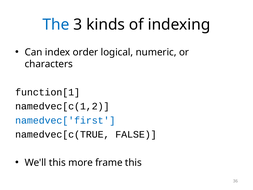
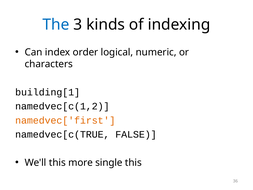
function[1: function[1 -> building[1
namedvec['first colour: blue -> orange
frame: frame -> single
